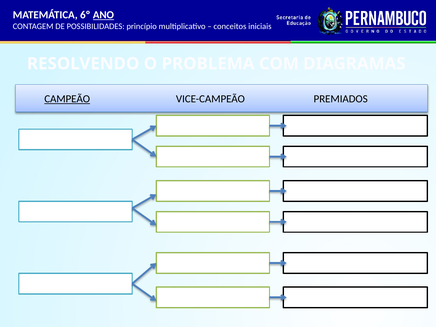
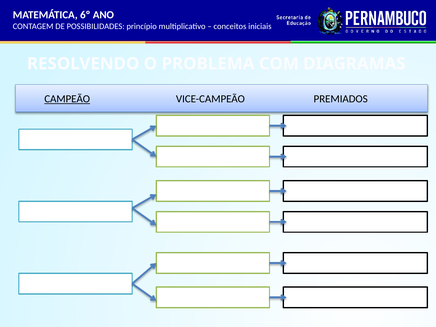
ANO underline: present -> none
